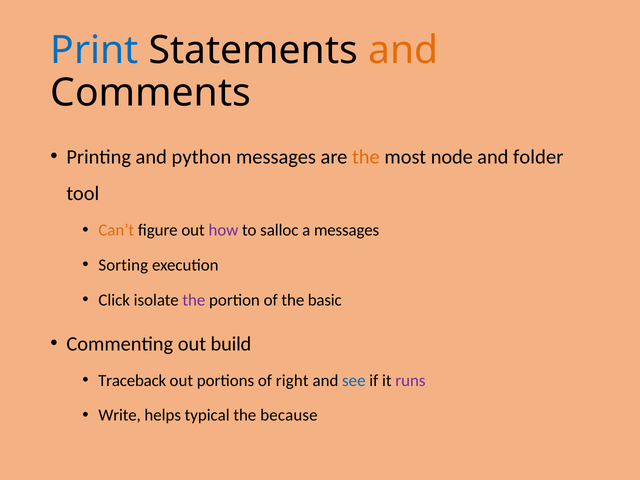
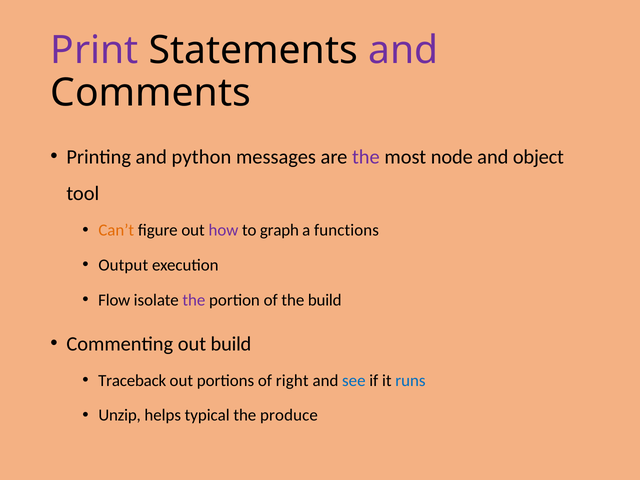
Print colour: blue -> purple
and at (403, 51) colour: orange -> purple
the at (366, 157) colour: orange -> purple
folder: folder -> object
salloc: salloc -> graph
a messages: messages -> functions
Sorting: Sorting -> Output
Click: Click -> Flow
the basic: basic -> build
runs colour: purple -> blue
Write: Write -> Unzip
because: because -> produce
